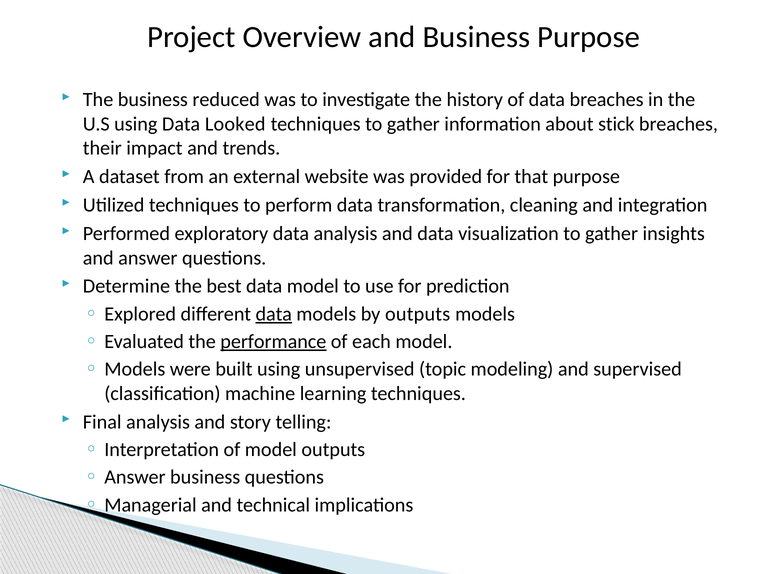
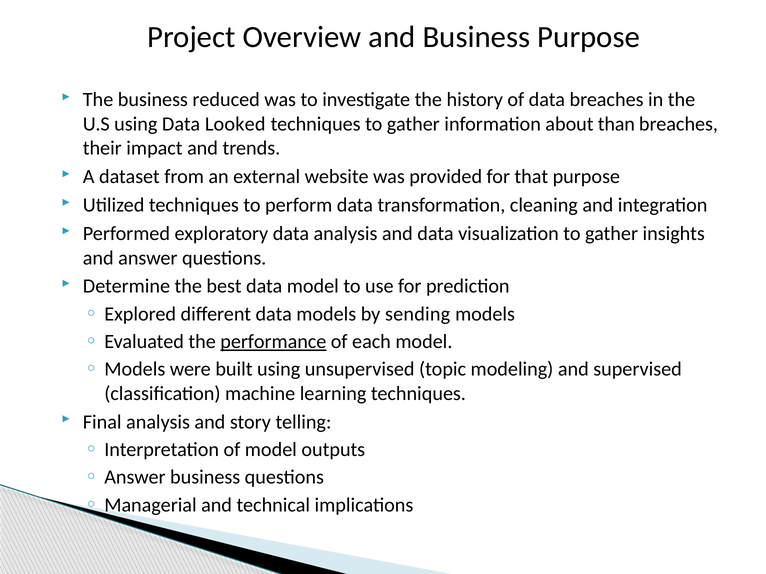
stick: stick -> than
data at (274, 314) underline: present -> none
by outputs: outputs -> sending
